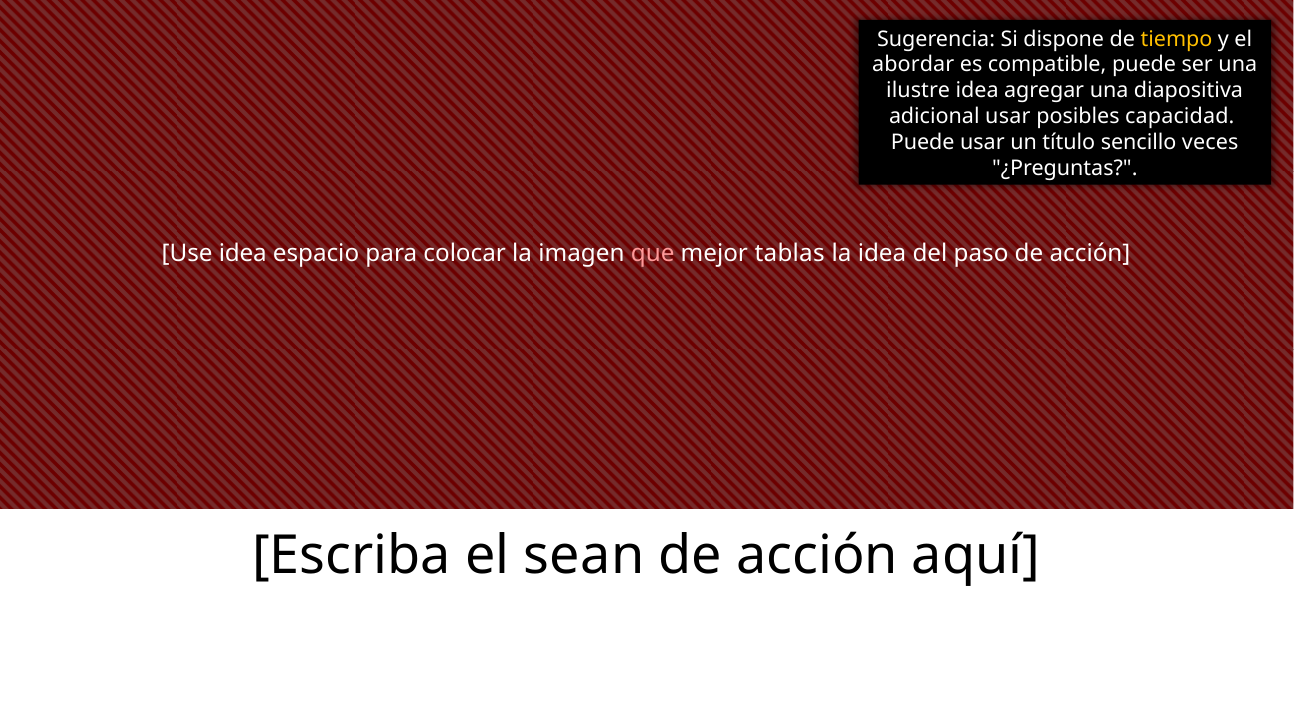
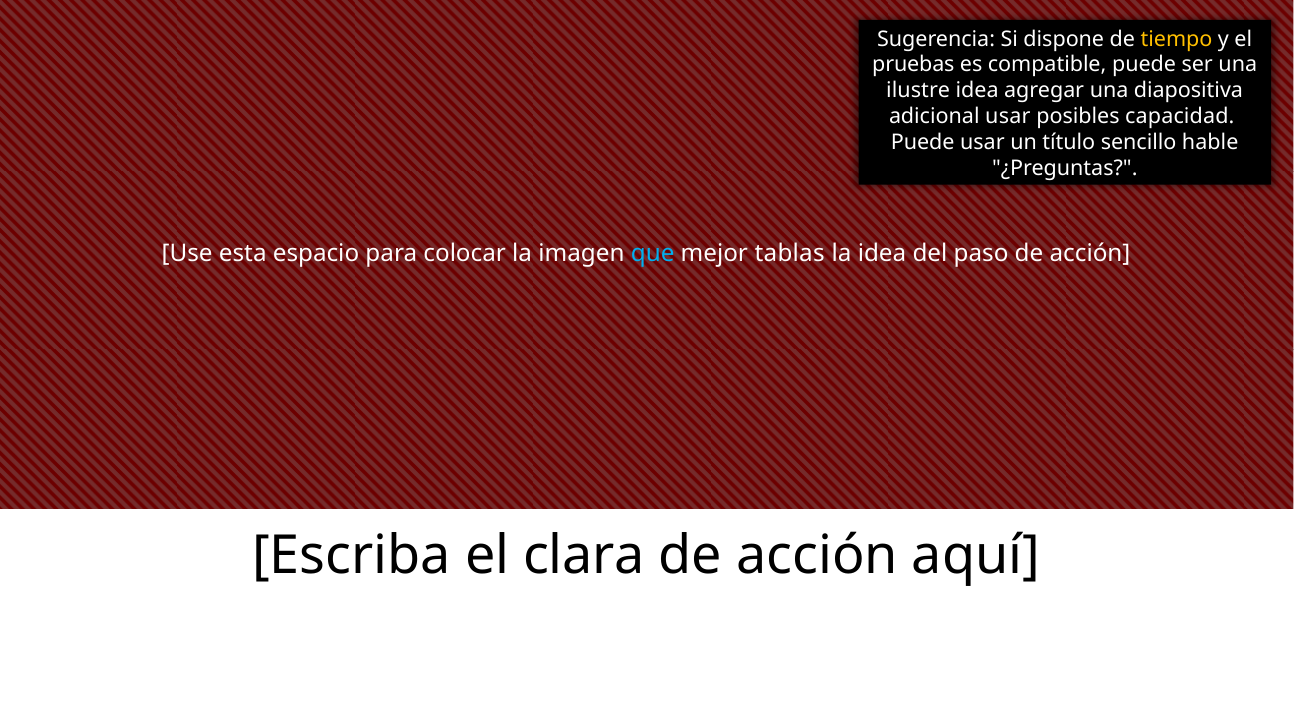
abordar: abordar -> pruebas
veces: veces -> hable
Use idea: idea -> esta
que colour: pink -> light blue
sean: sean -> clara
